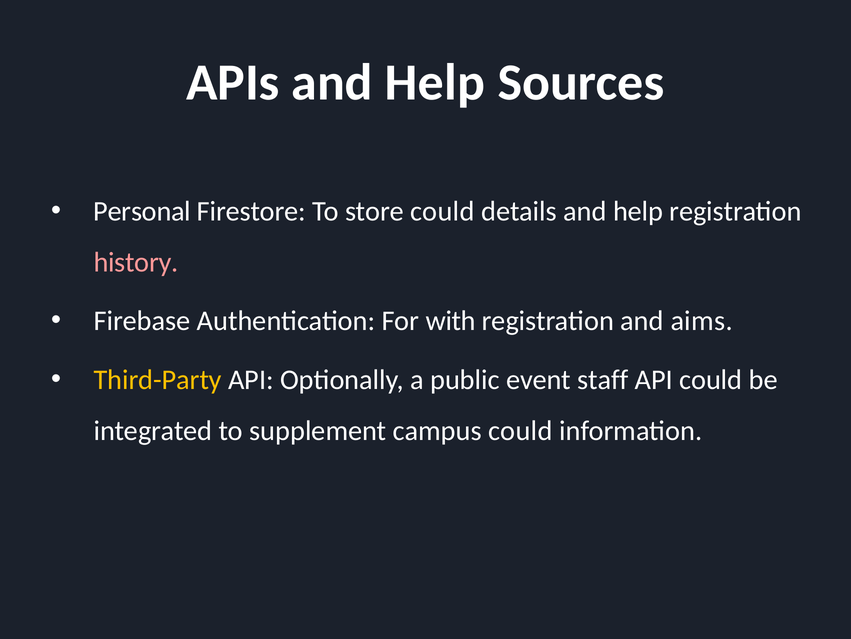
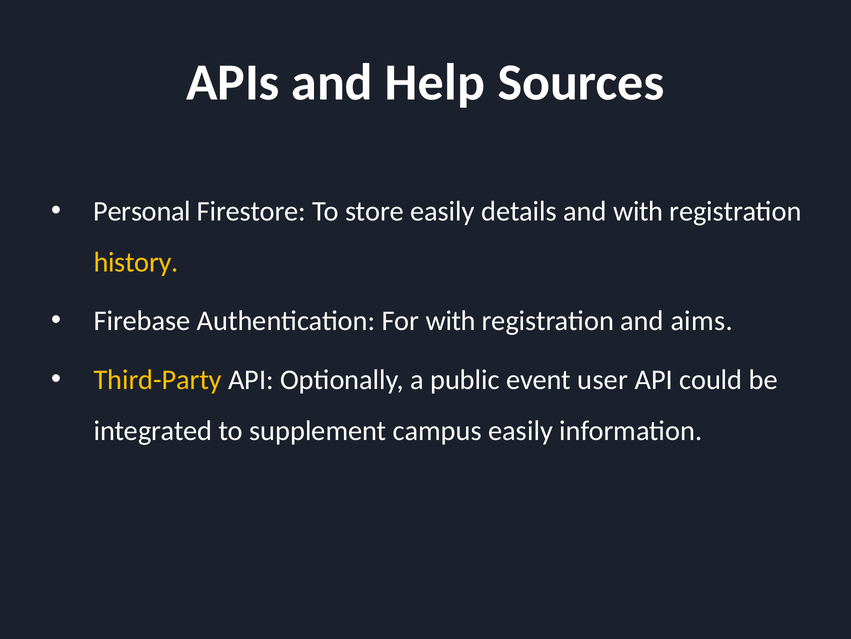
store could: could -> easily
details and help: help -> with
history colour: pink -> yellow
staff: staff -> user
campus could: could -> easily
